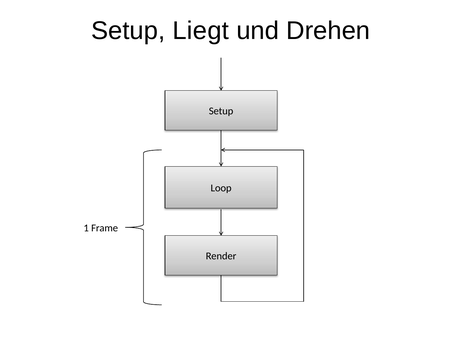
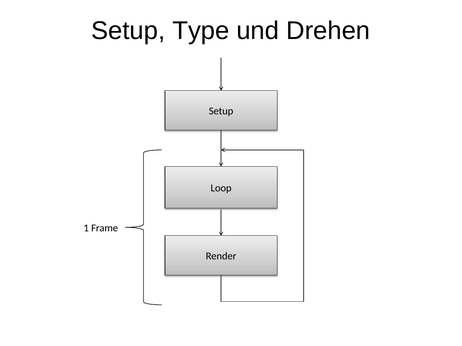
Liegt: Liegt -> Type
